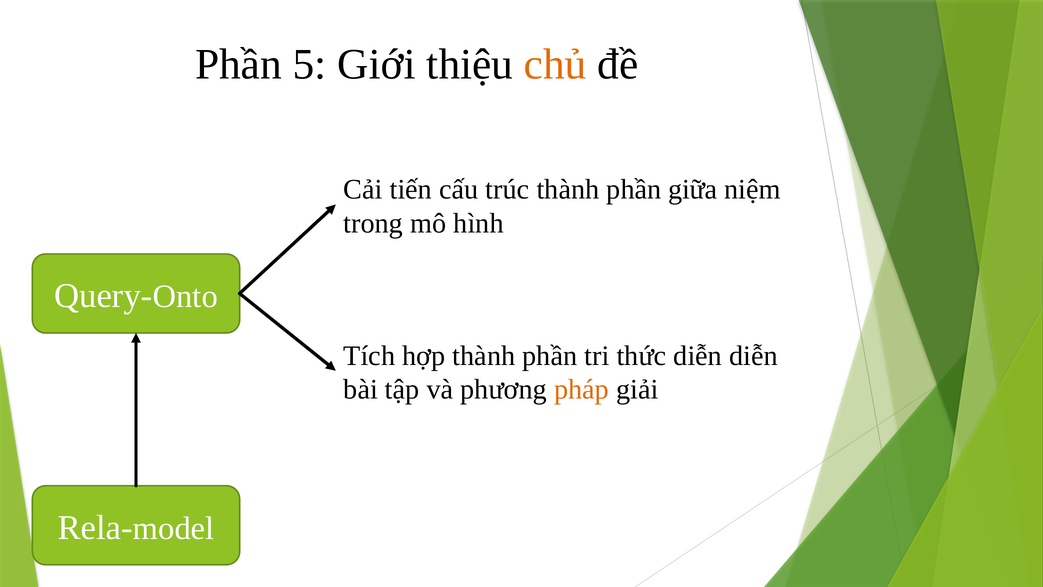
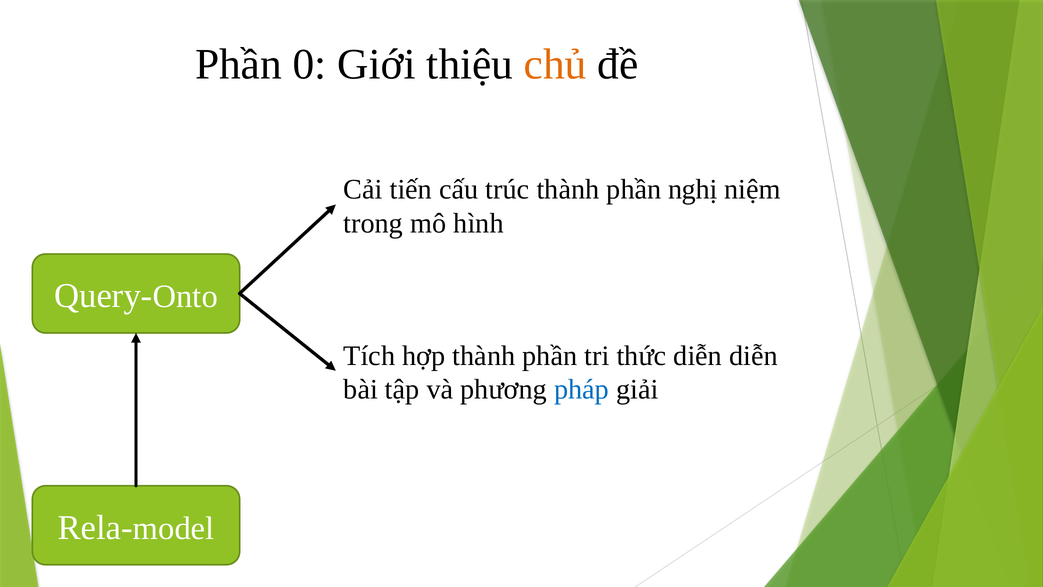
5: 5 -> 0
giữa: giữa -> nghị
pháp colour: orange -> blue
